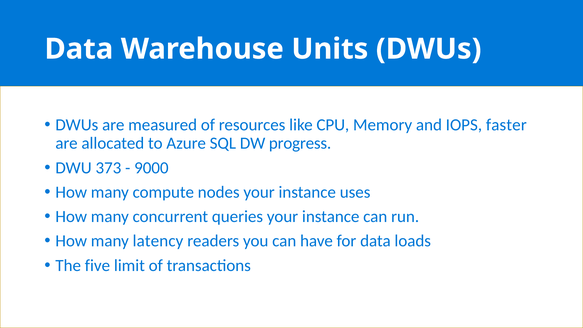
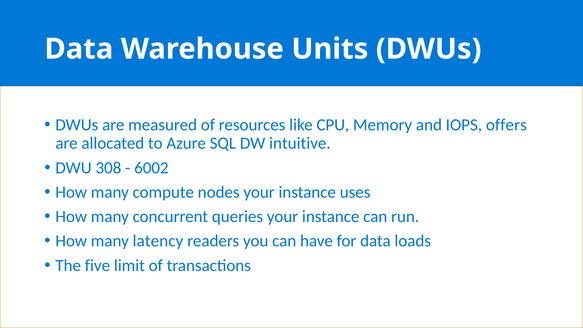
faster: faster -> offers
progress: progress -> intuitive
373: 373 -> 308
9000: 9000 -> 6002
